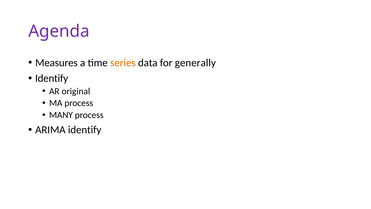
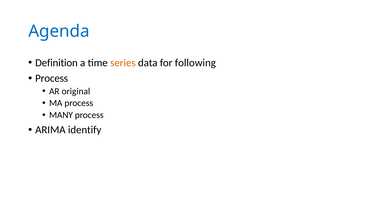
Agenda colour: purple -> blue
Measures: Measures -> Definition
generally: generally -> following
Identify at (52, 78): Identify -> Process
